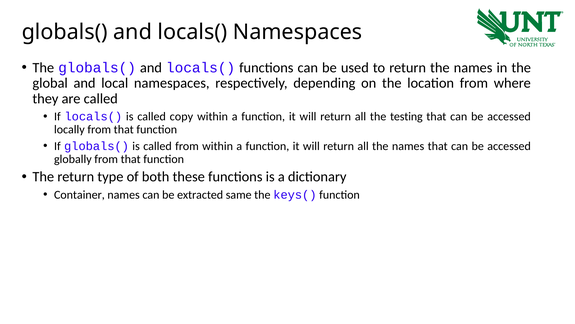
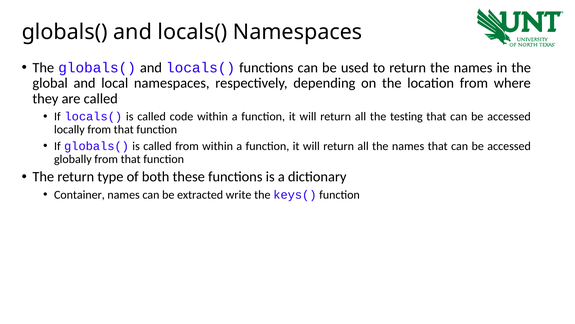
copy: copy -> code
same: same -> write
